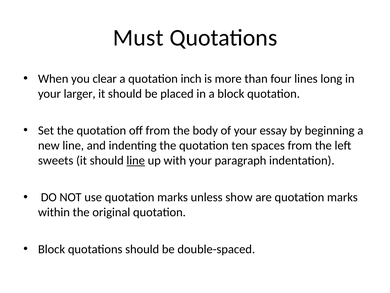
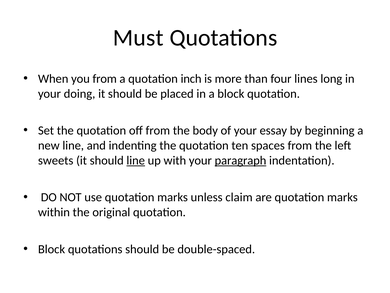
you clear: clear -> from
larger: larger -> doing
paragraph underline: none -> present
show: show -> claim
